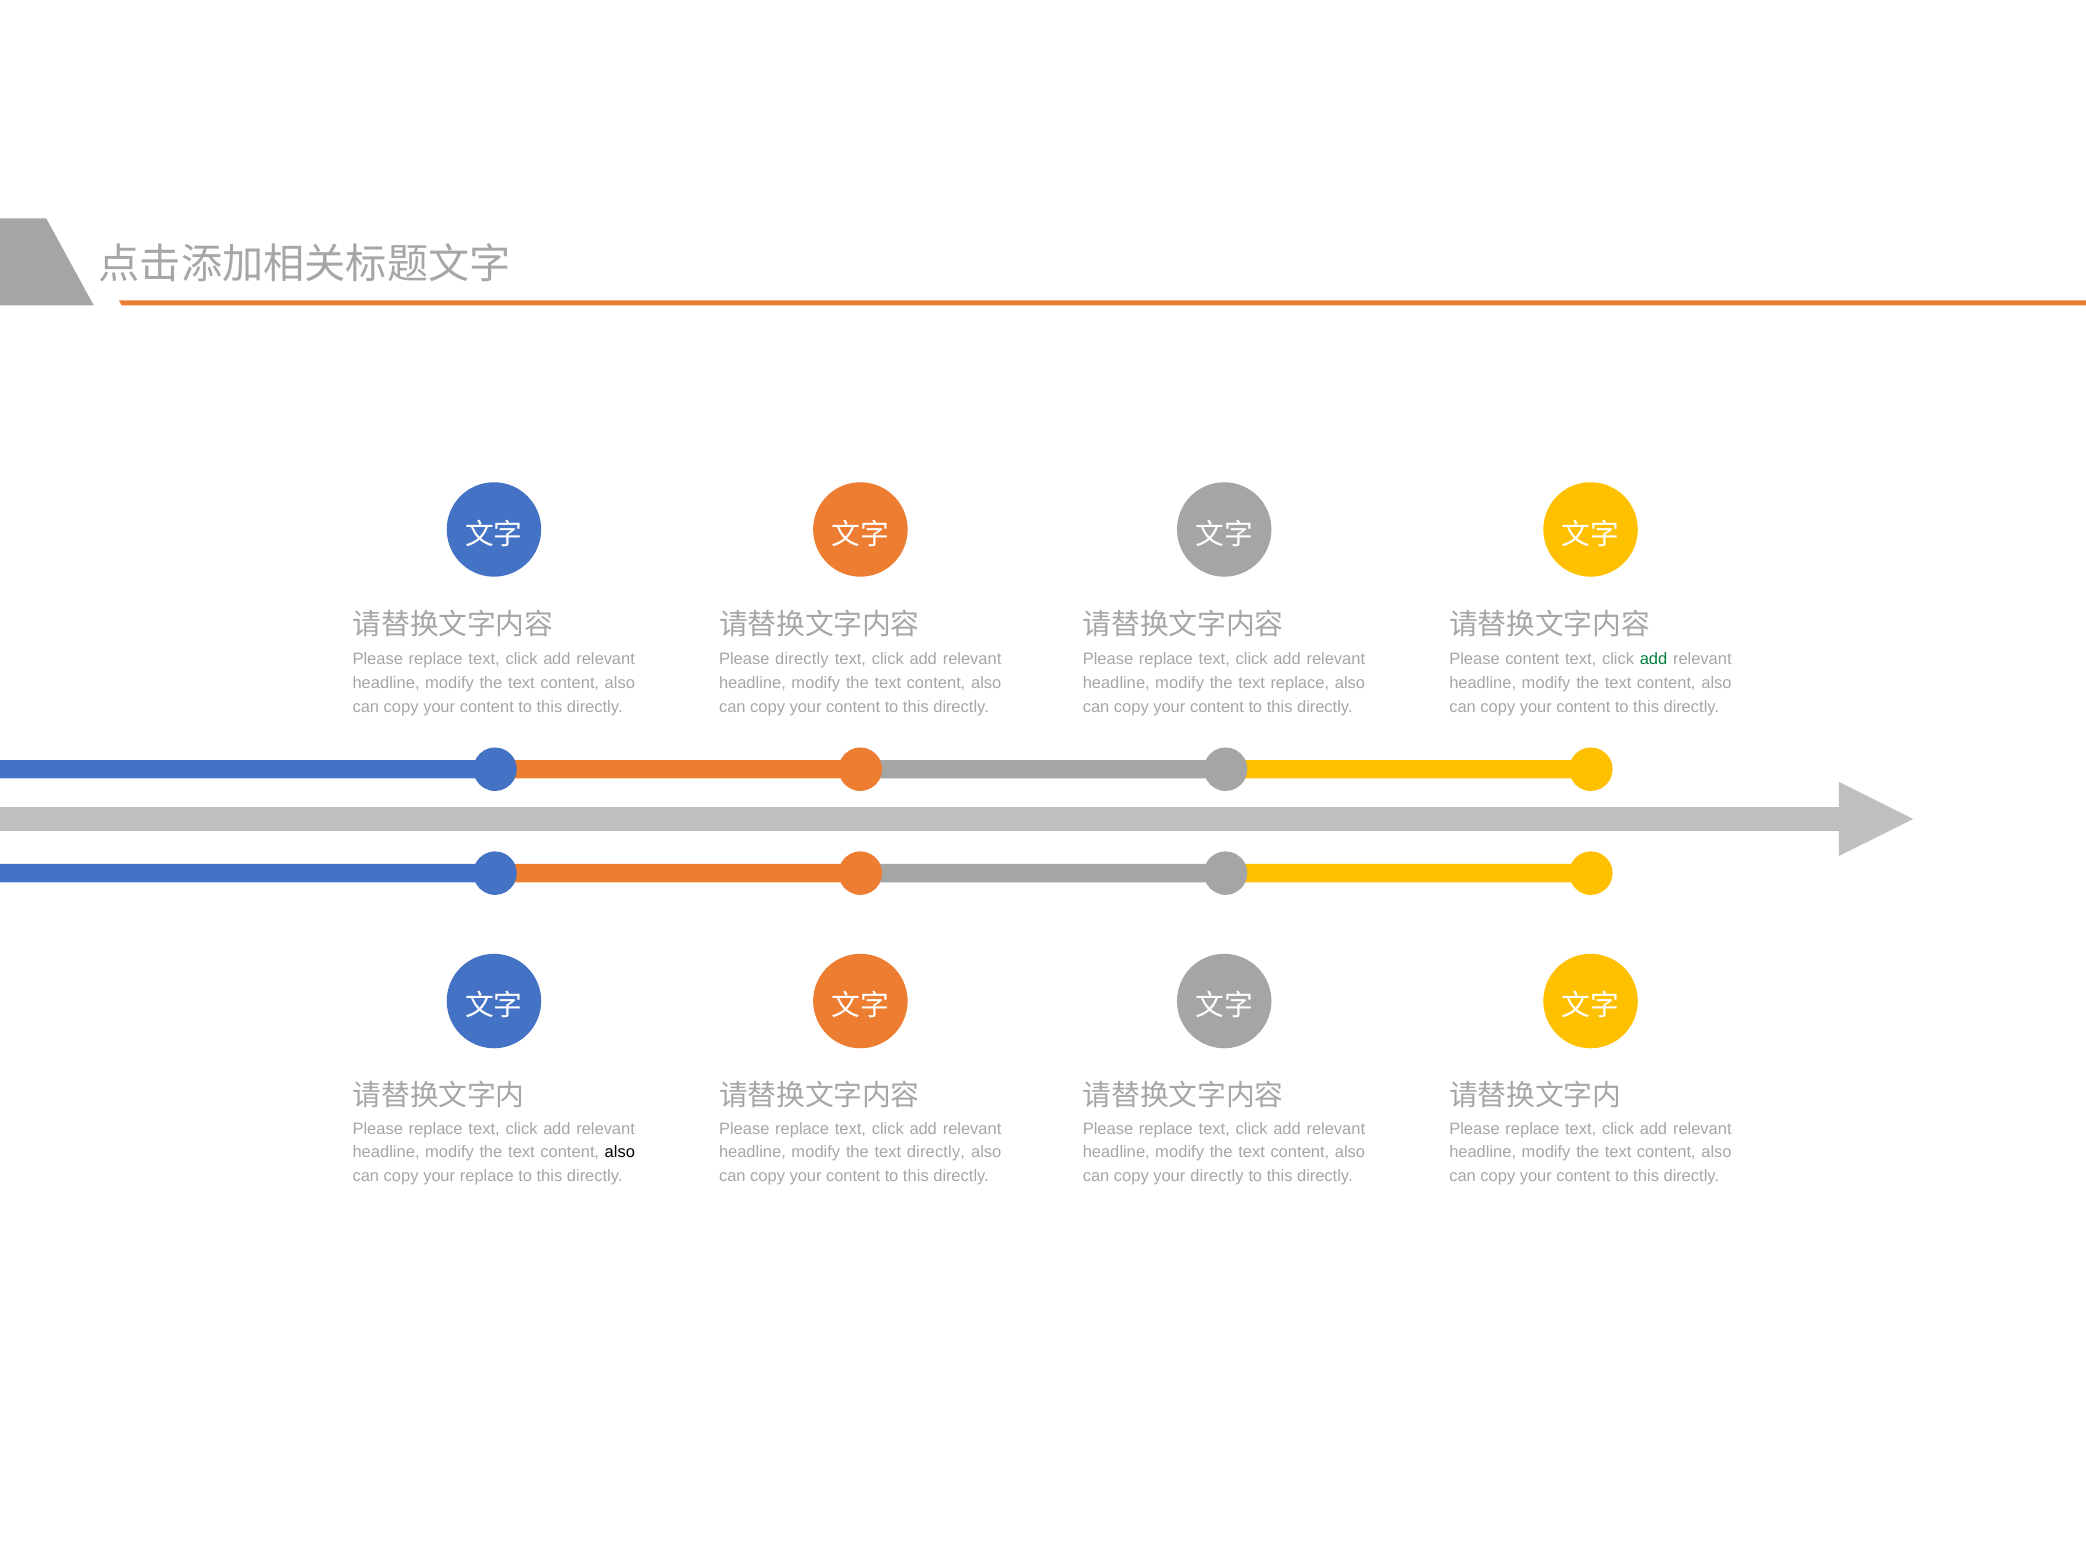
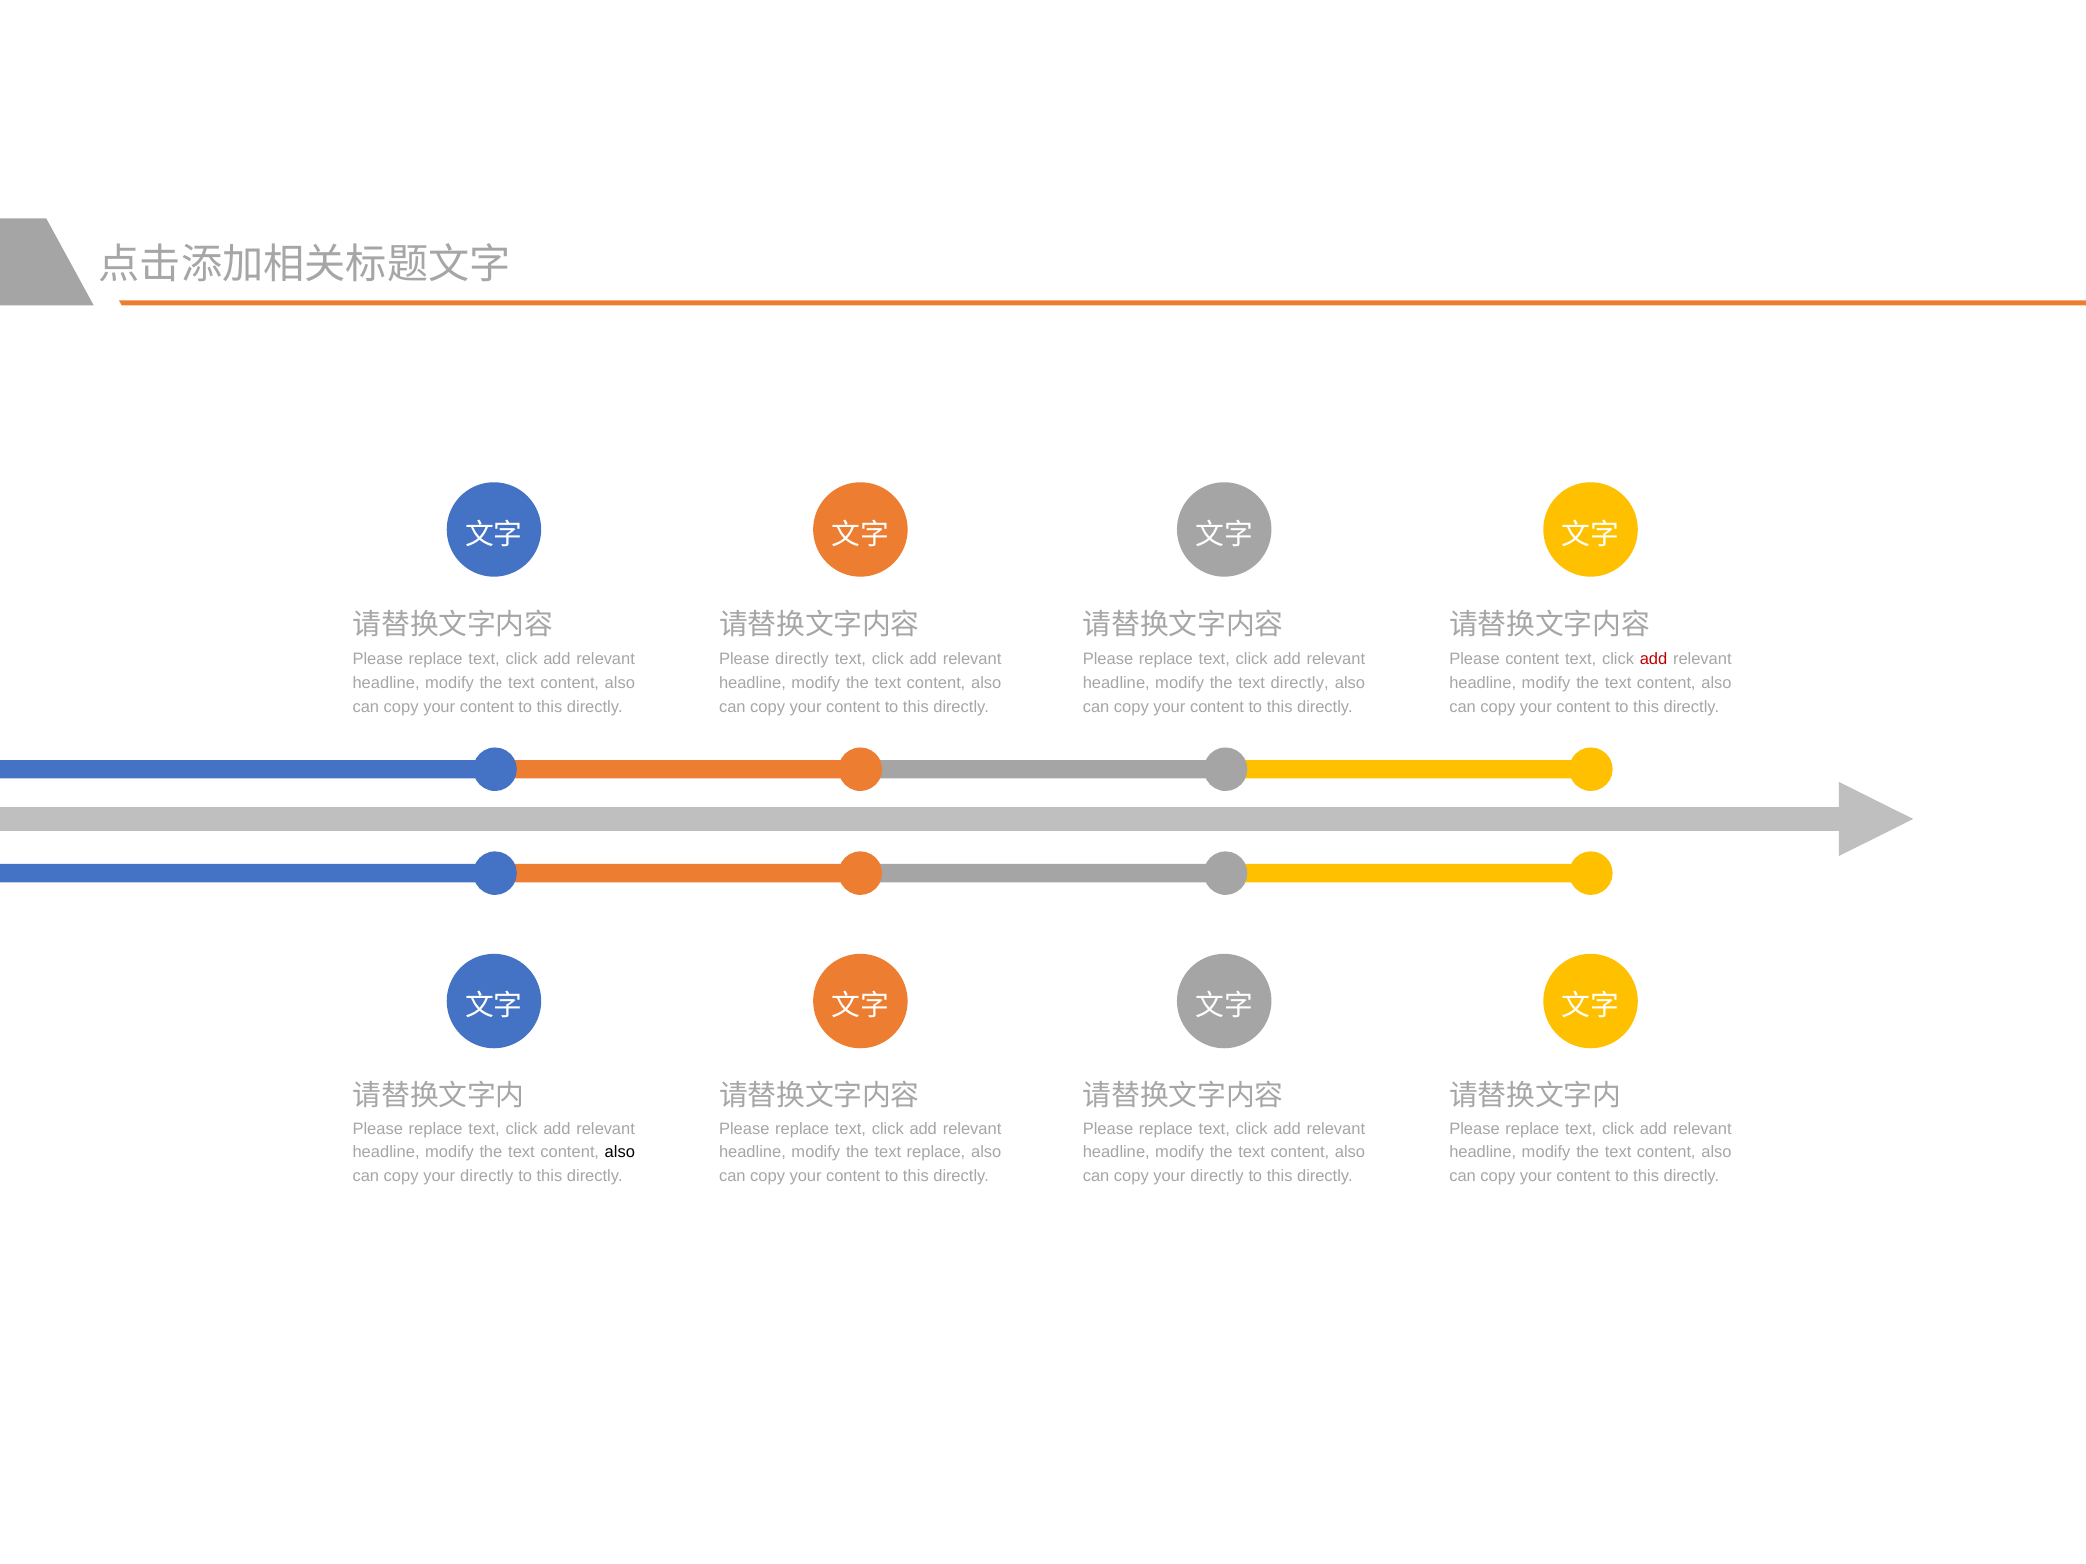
add at (1654, 660) colour: green -> red
text replace: replace -> directly
text directly: directly -> replace
replace at (487, 1177): replace -> directly
